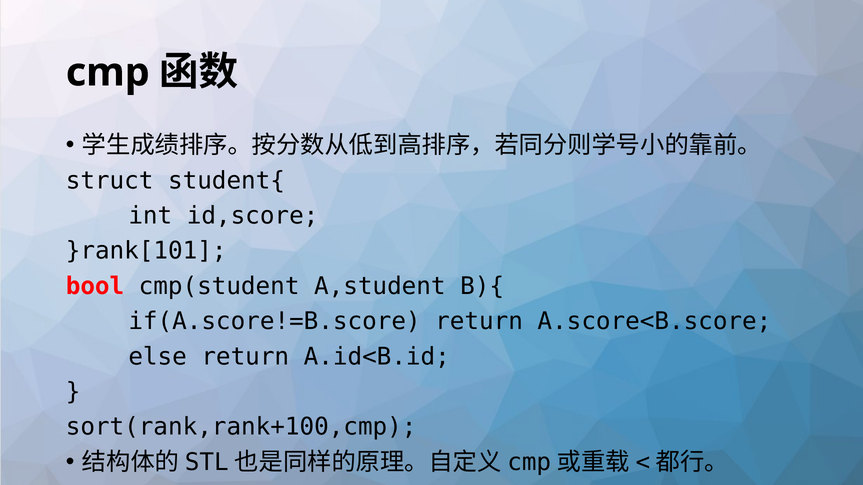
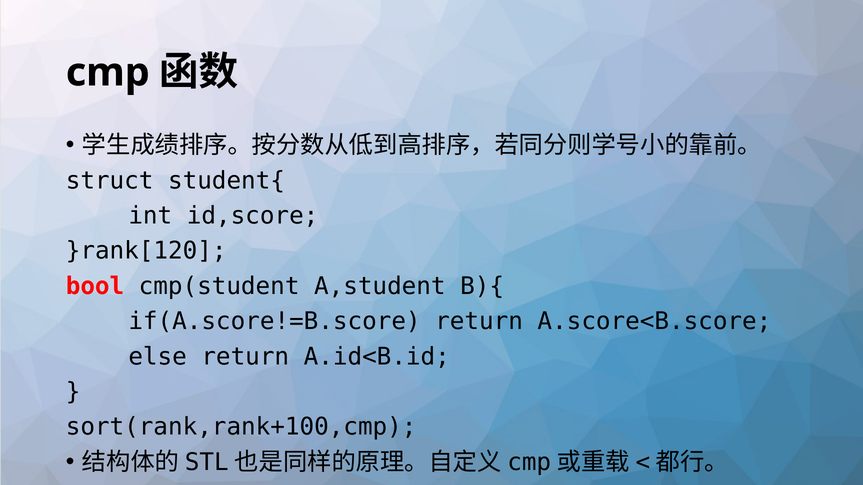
}rank[101: }rank[101 -> }rank[120
